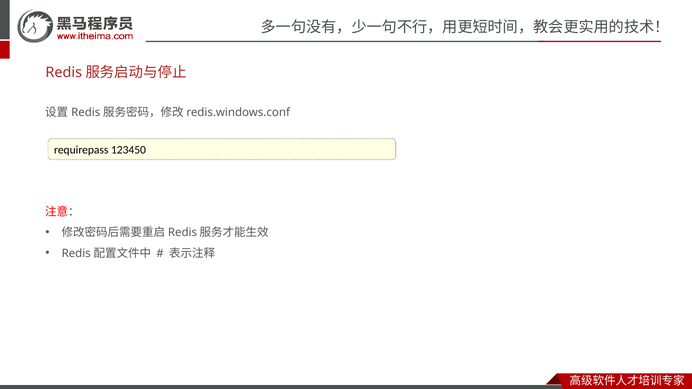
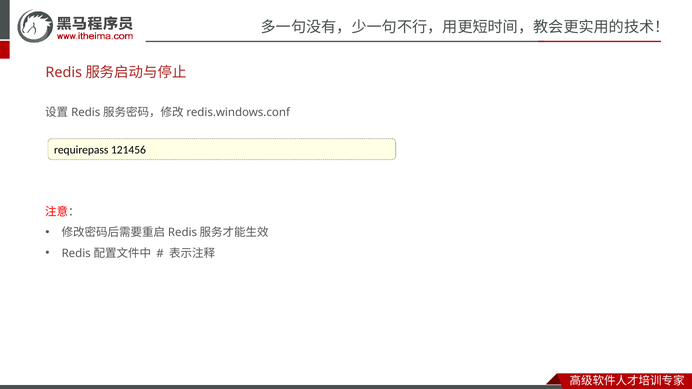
123450: 123450 -> 121456
